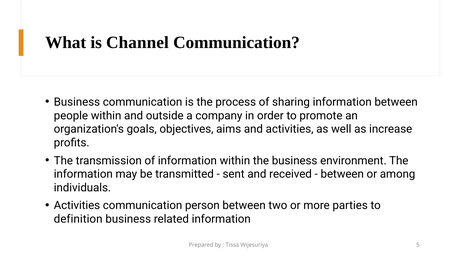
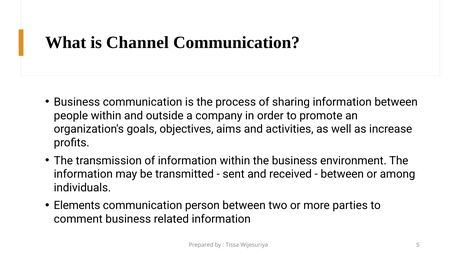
Activities at (77, 206): Activities -> Elements
definition: definition -> comment
